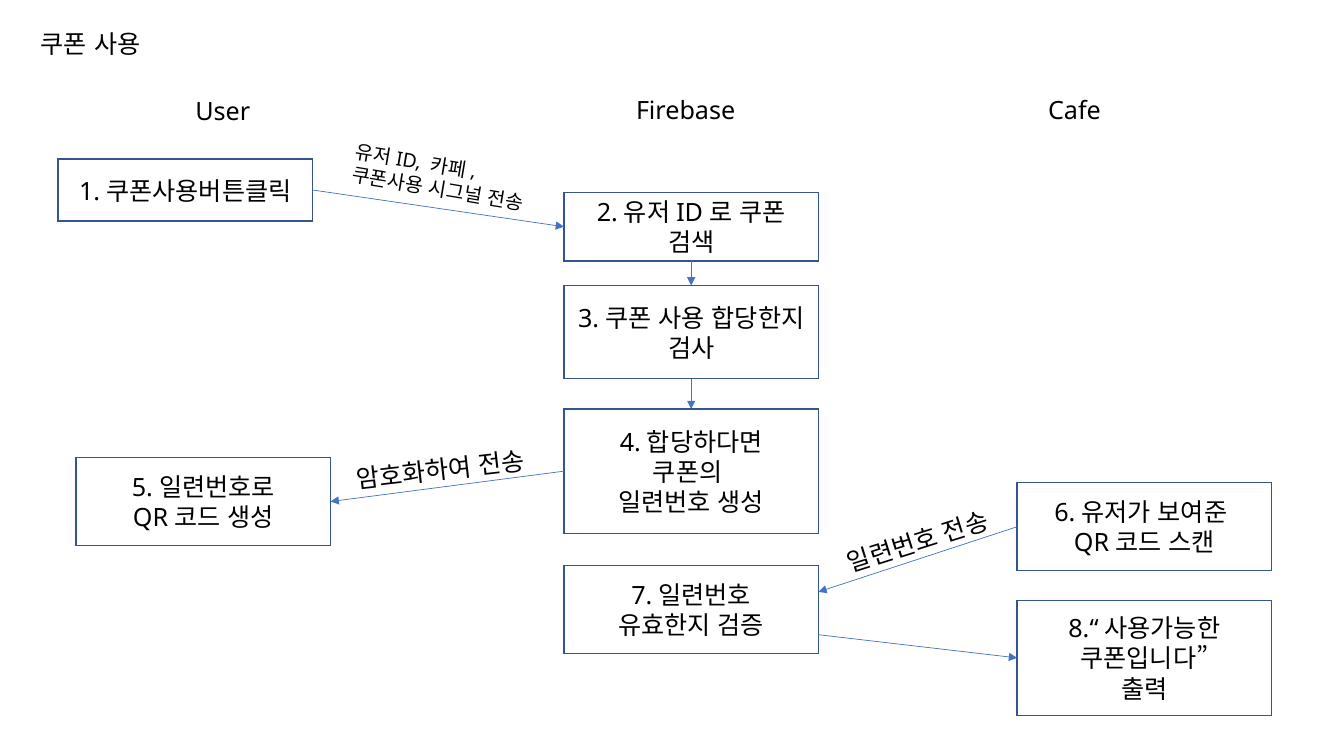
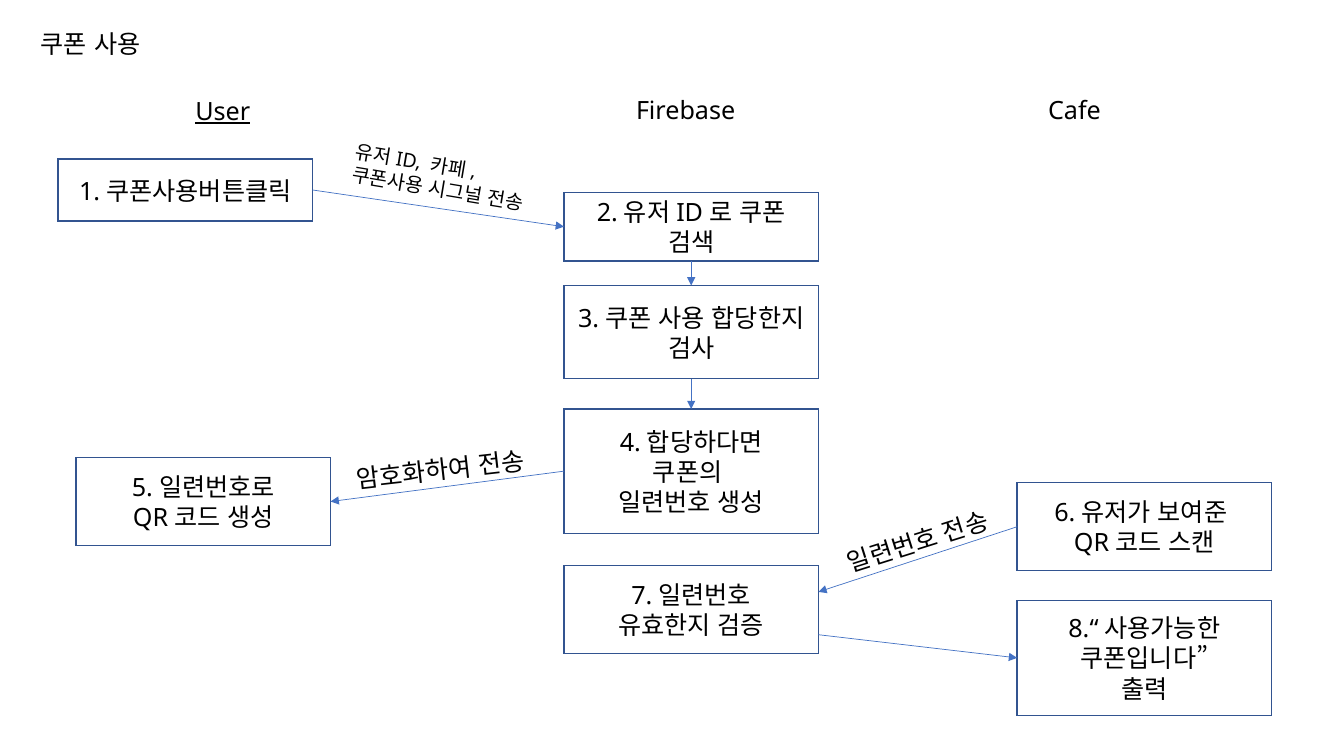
User underline: none -> present
